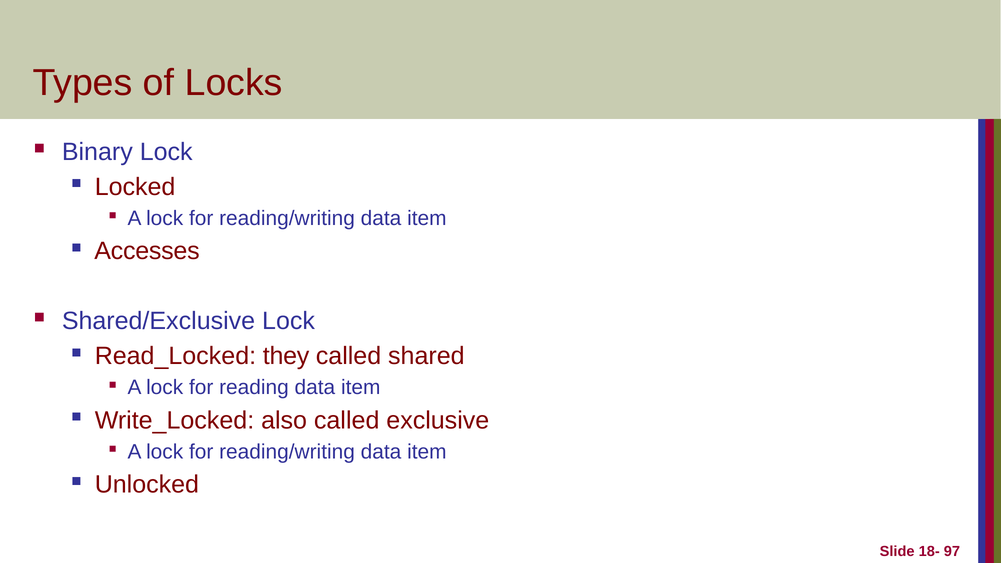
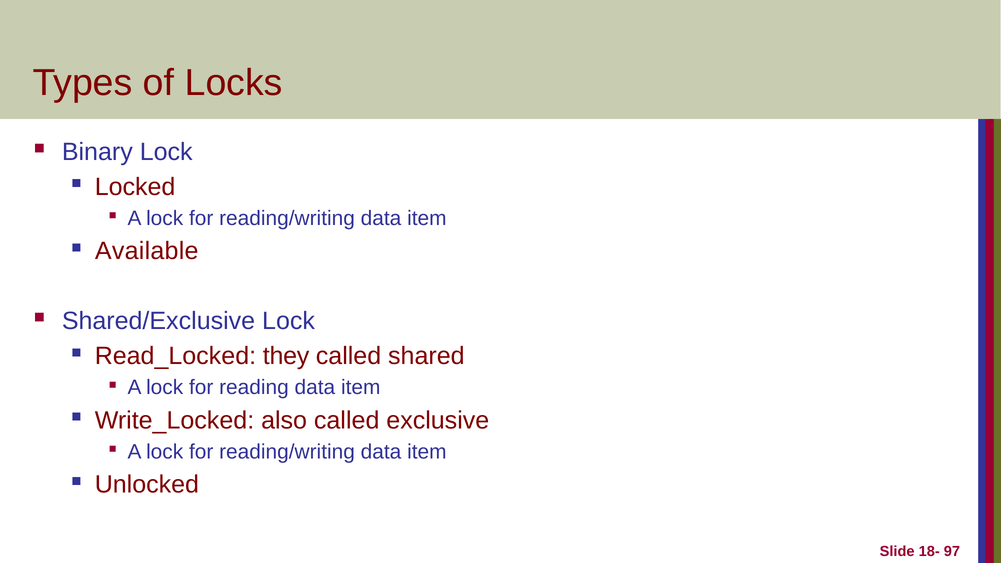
Accesses: Accesses -> Available
